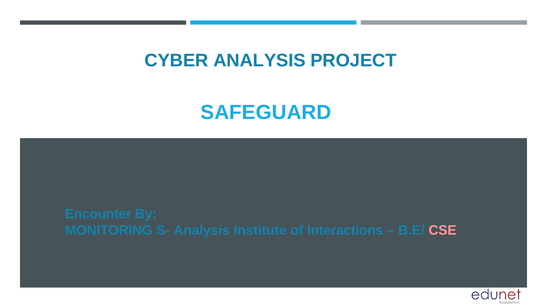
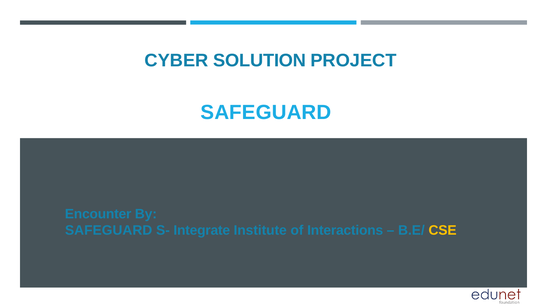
CYBER ANALYSIS: ANALYSIS -> SOLUTION
MONITORING at (109, 231): MONITORING -> SAFEGUARD
S- Analysis: Analysis -> Integrate
CSE colour: pink -> yellow
